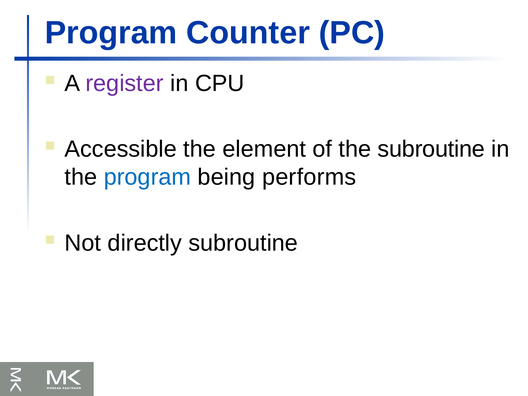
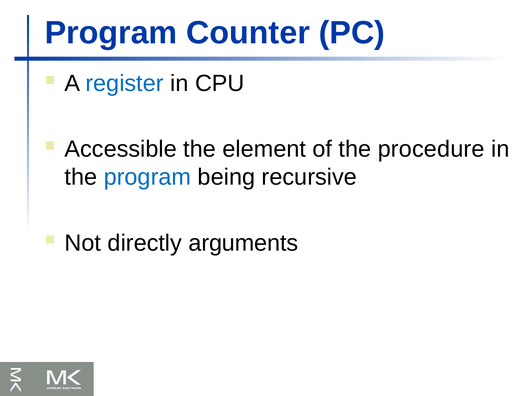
register colour: purple -> blue
the subroutine: subroutine -> procedure
performs: performs -> recursive
directly subroutine: subroutine -> arguments
